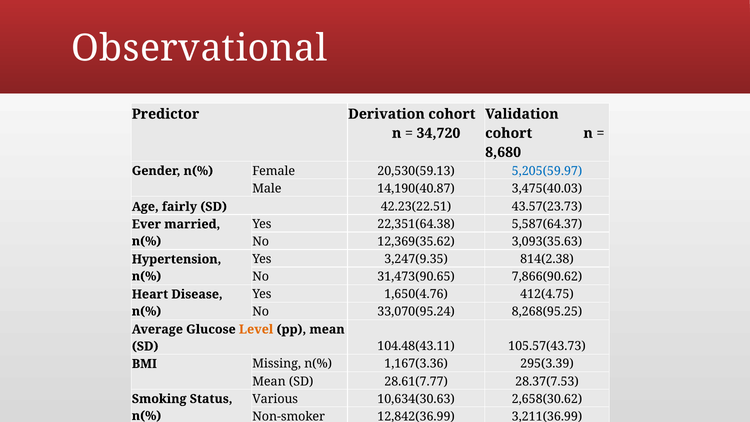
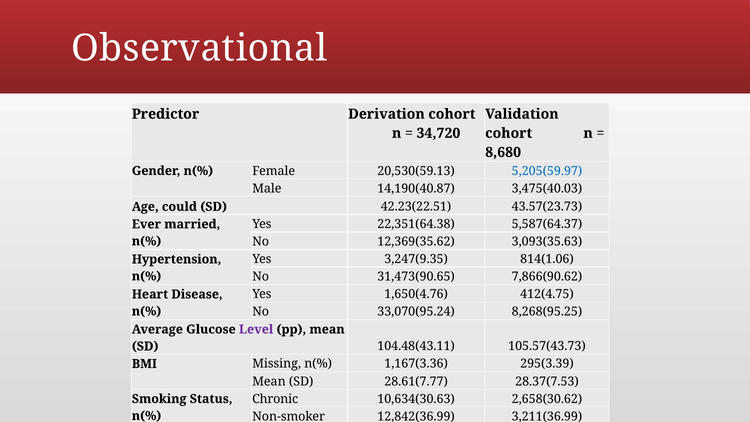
fairly: fairly -> could
814(2.38: 814(2.38 -> 814(1.06
Level colour: orange -> purple
Various: Various -> Chronic
